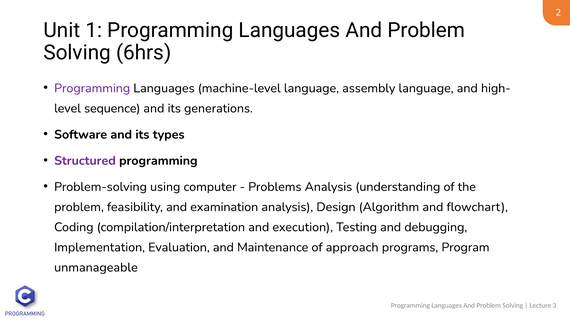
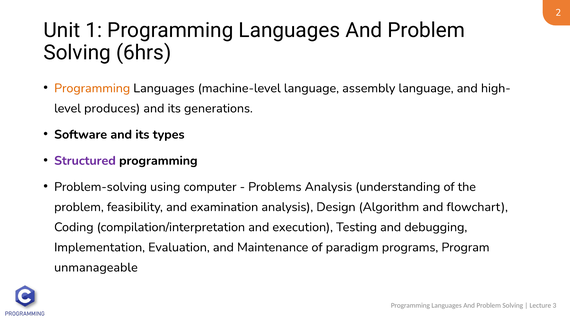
Programming at (92, 88) colour: purple -> orange
sequence: sequence -> produces
approach: approach -> paradigm
